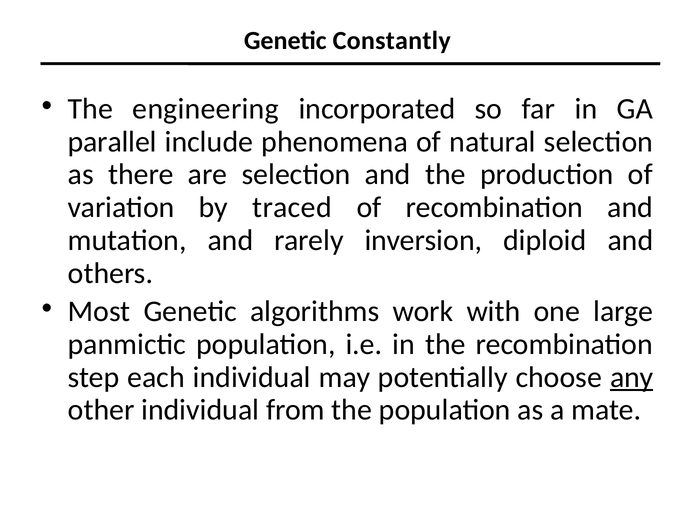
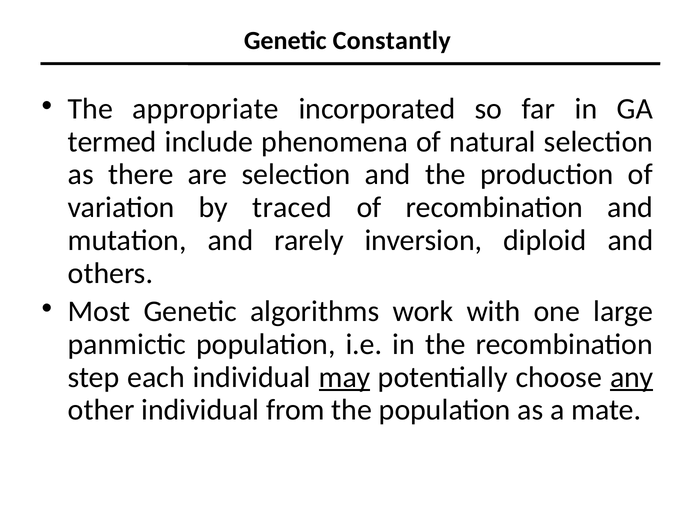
engineering: engineering -> appropriate
parallel: parallel -> termed
may underline: none -> present
